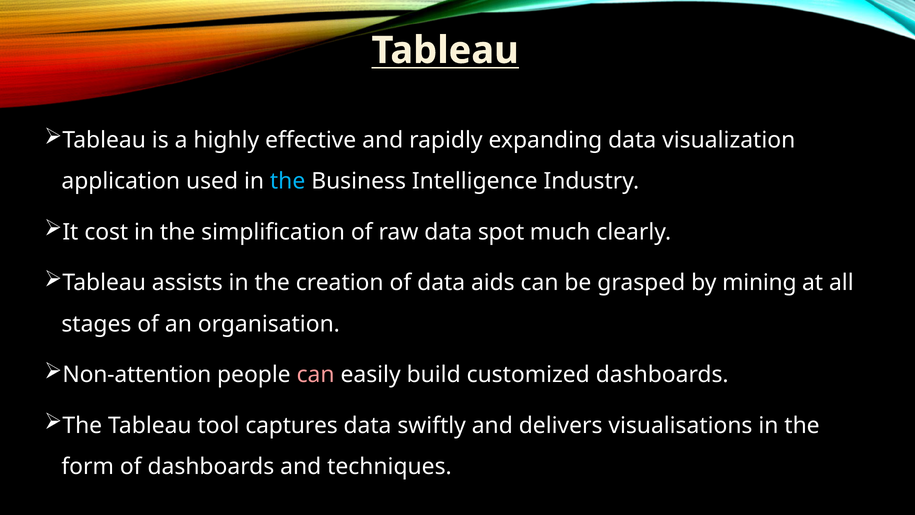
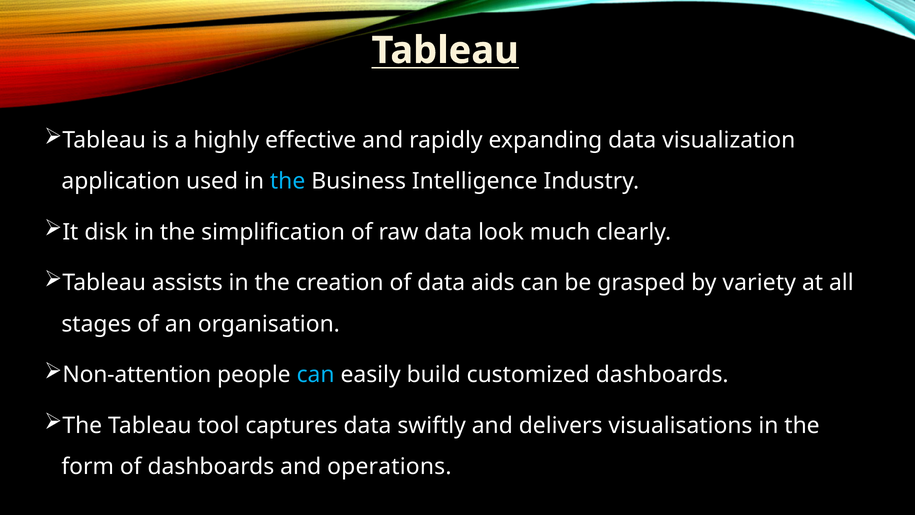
cost: cost -> disk
spot: spot -> look
mining: mining -> variety
can at (316, 375) colour: pink -> light blue
techniques: techniques -> operations
